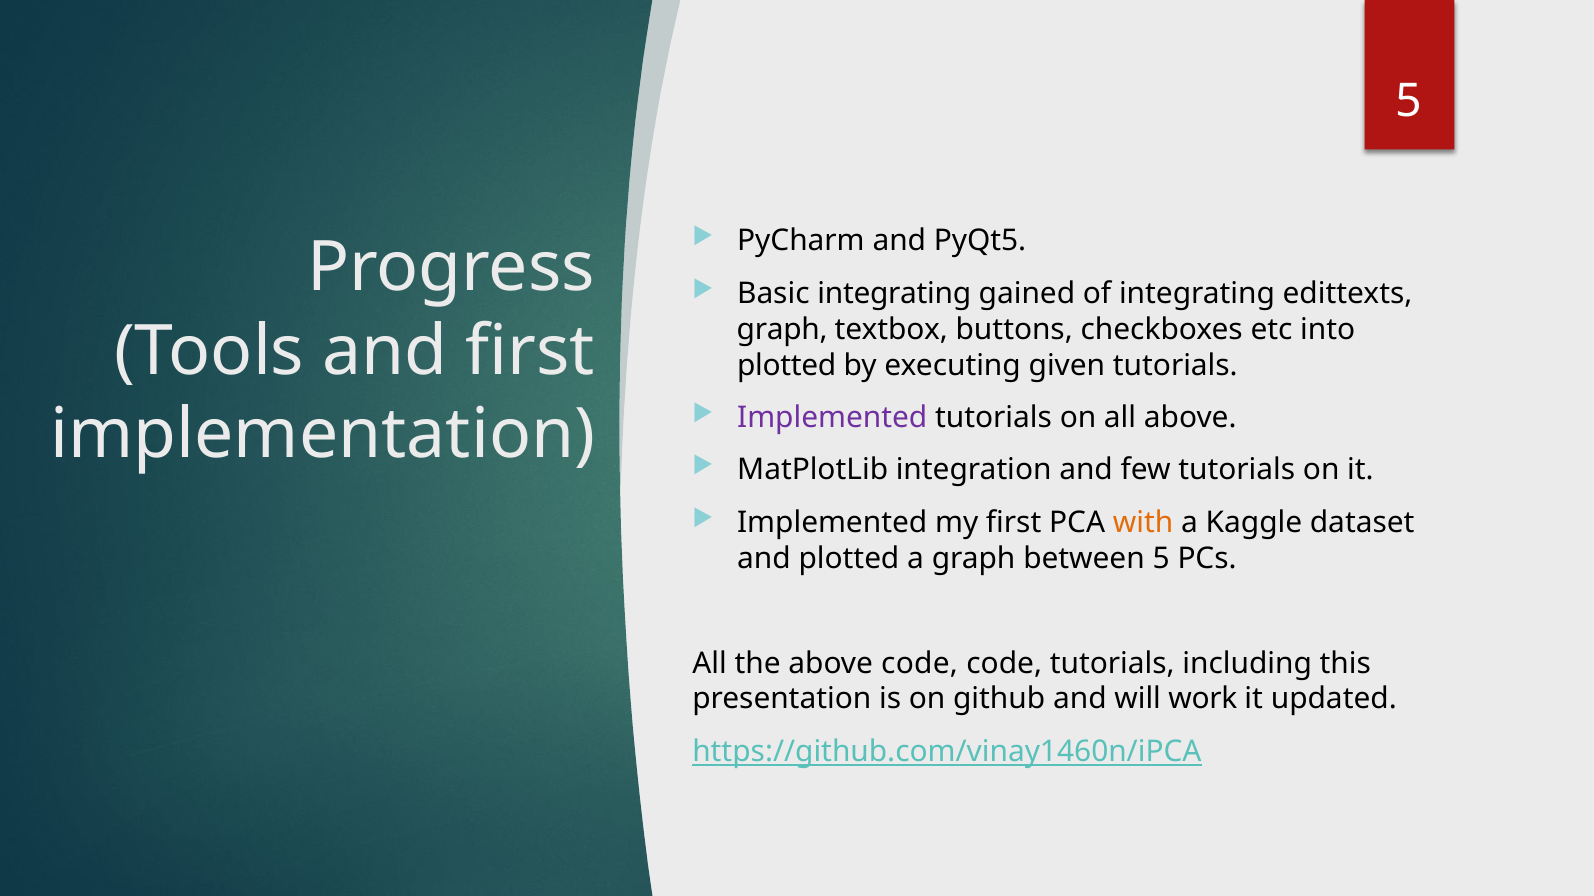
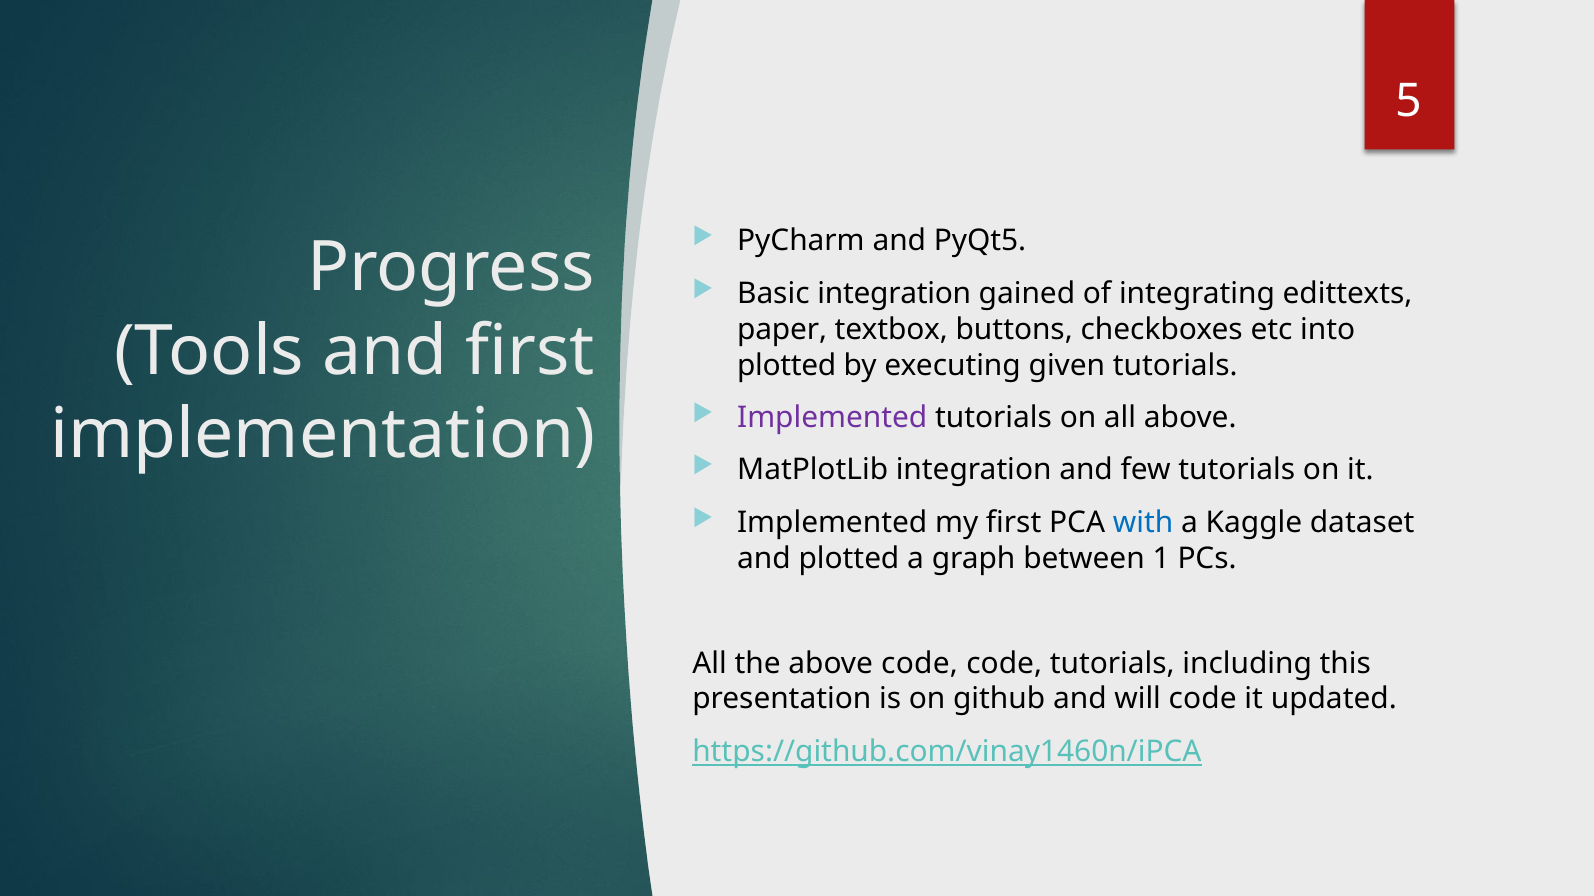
Basic integrating: integrating -> integration
graph at (782, 330): graph -> paper
with colour: orange -> blue
between 5: 5 -> 1
will work: work -> code
